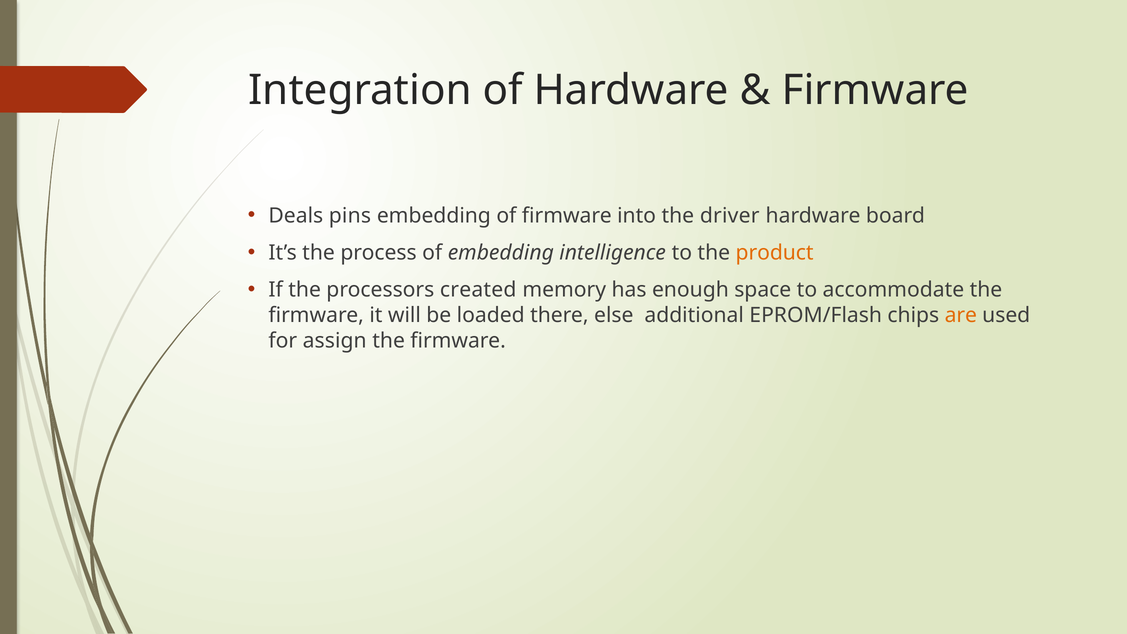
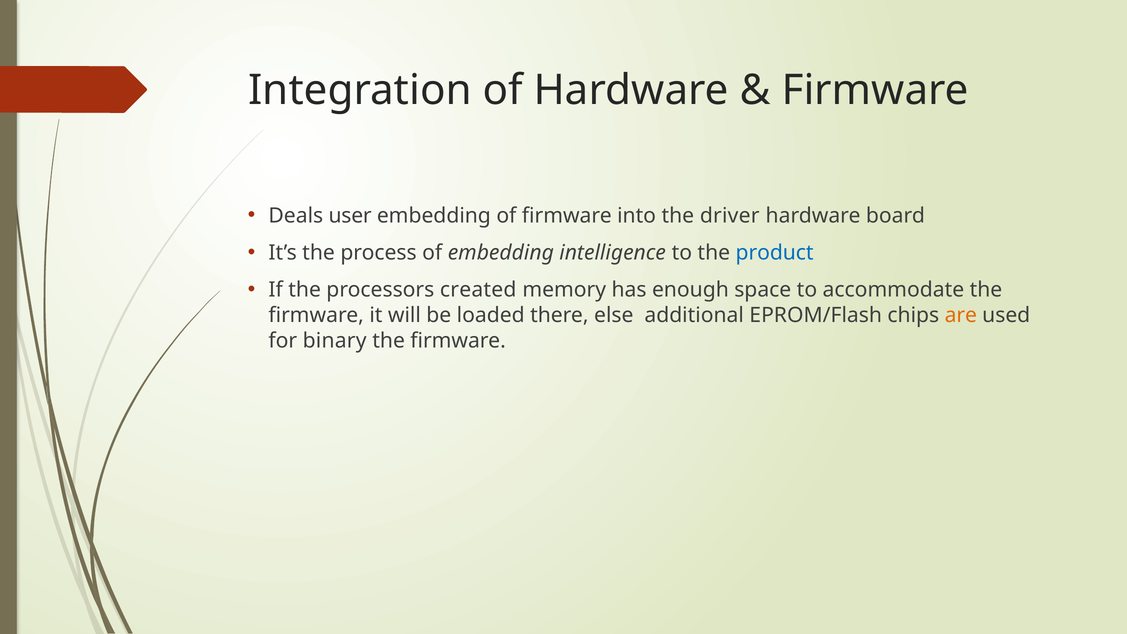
pins: pins -> user
product colour: orange -> blue
assign: assign -> binary
